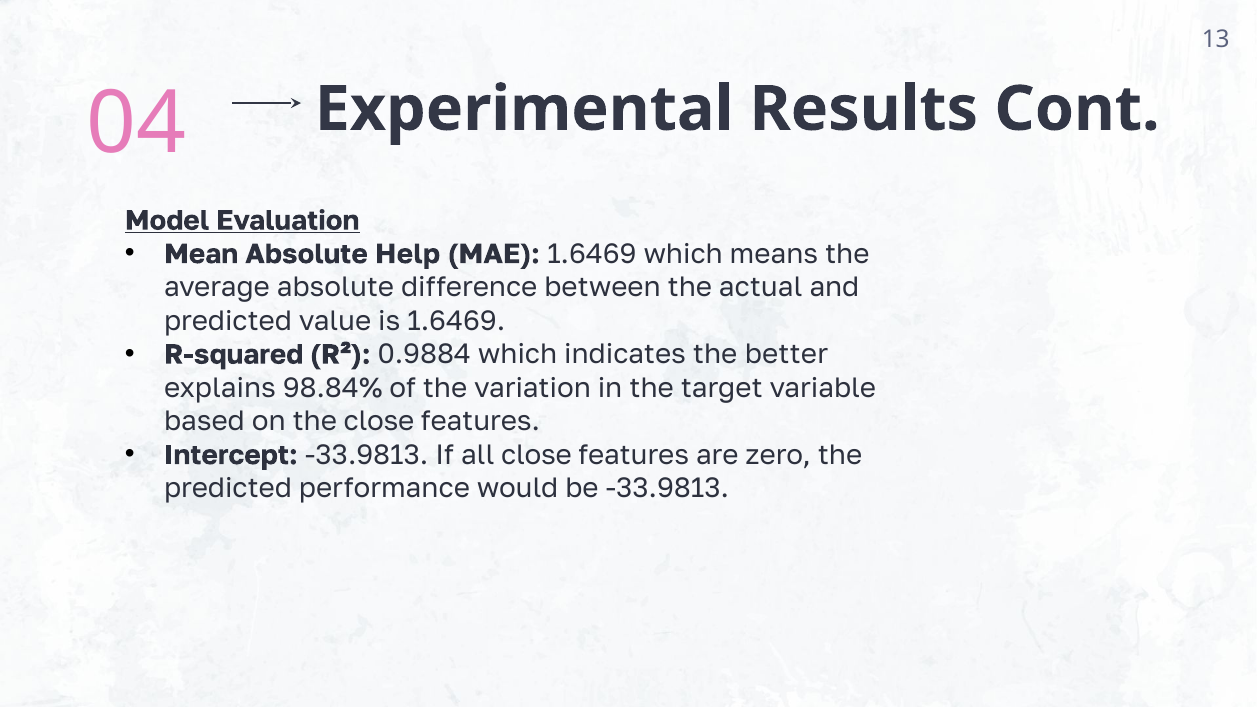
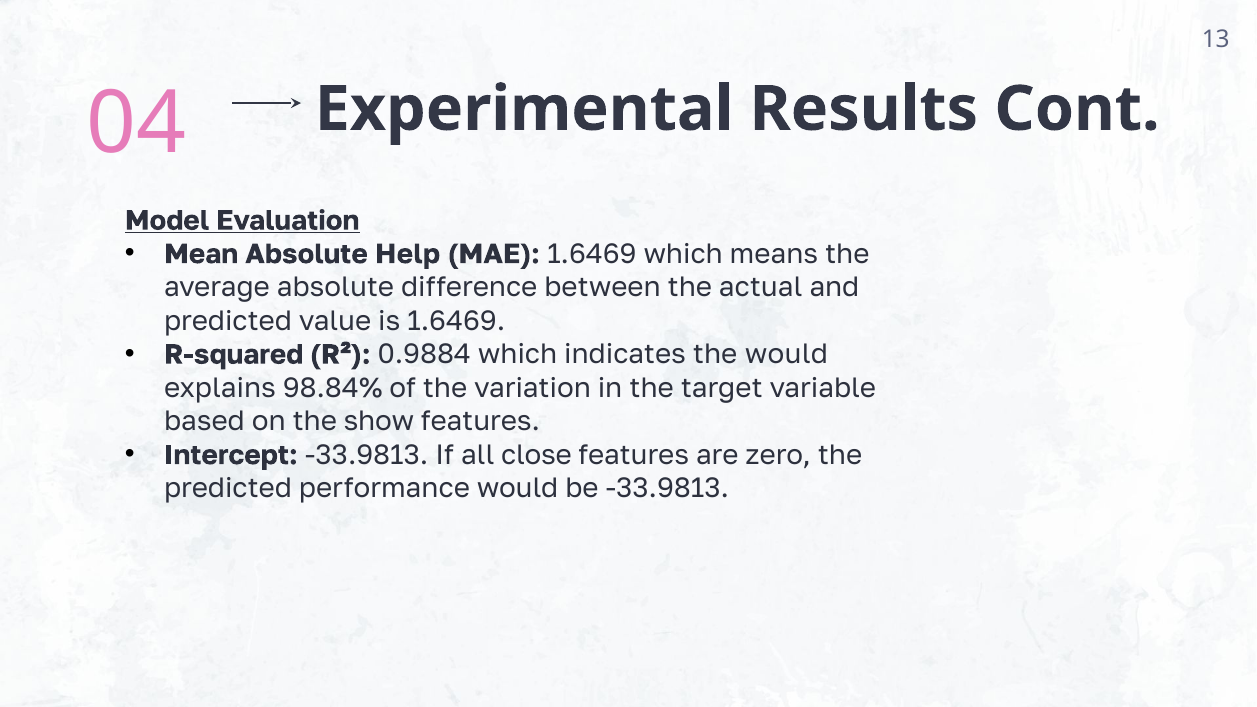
the better: better -> would
the close: close -> show
